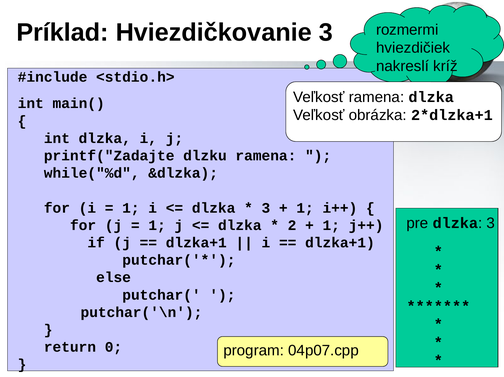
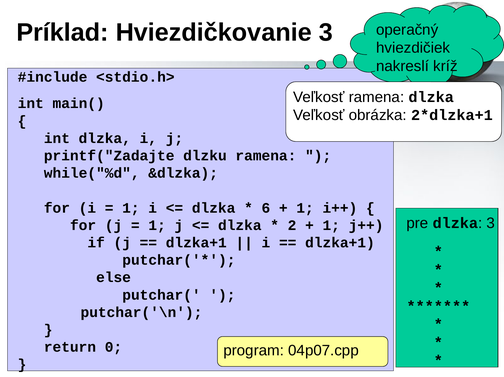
rozmermi: rozmermi -> operačný
3 at (266, 208): 3 -> 6
